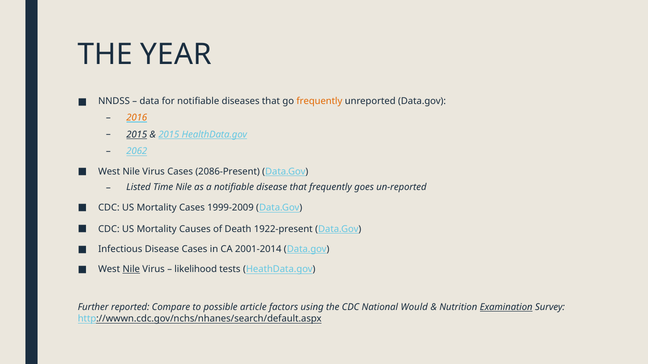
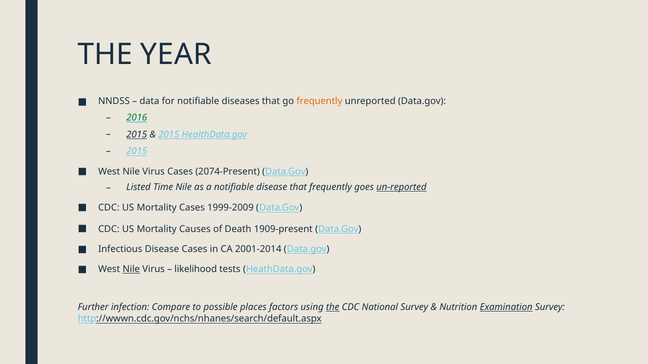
2016 colour: orange -> green
2062 at (137, 151): 2062 -> 2015
2086-Present: 2086-Present -> 2074-Present
un-reported underline: none -> present
1922-present: 1922-present -> 1909-present
reported: reported -> infection
article: article -> places
the at (333, 308) underline: none -> present
National Would: Would -> Survey
